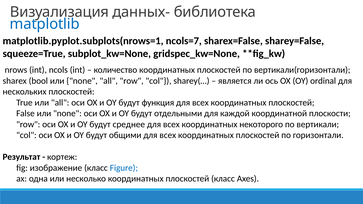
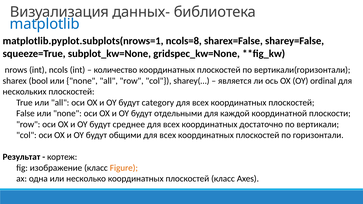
ncols=7: ncols=7 -> ncols=8
функция: функция -> category
некоторого: некоторого -> достаточно
Figure colour: blue -> orange
